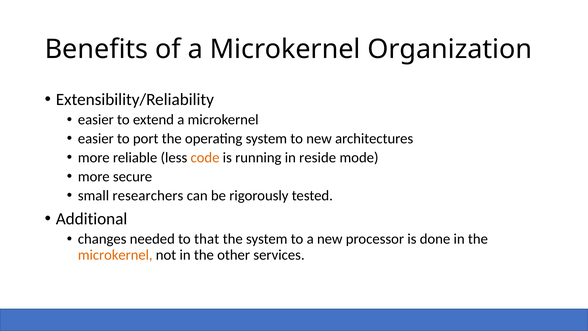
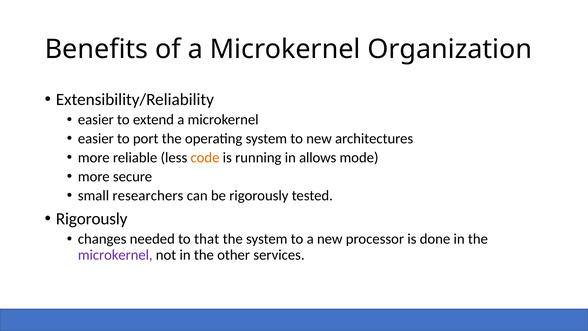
reside: reside -> allows
Additional at (92, 219): Additional -> Rigorously
microkernel at (115, 255) colour: orange -> purple
